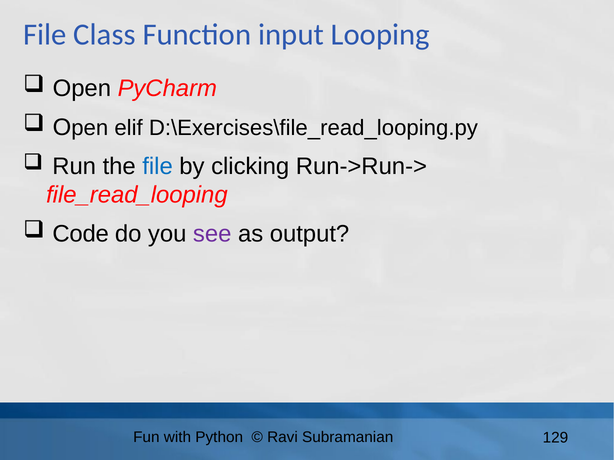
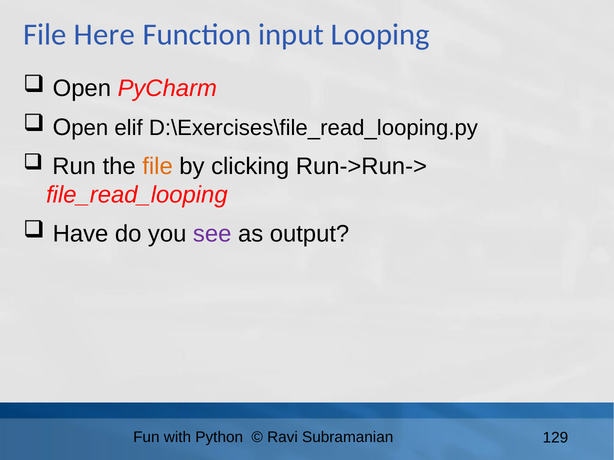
Class: Class -> Here
file at (158, 166) colour: blue -> orange
Code: Code -> Have
